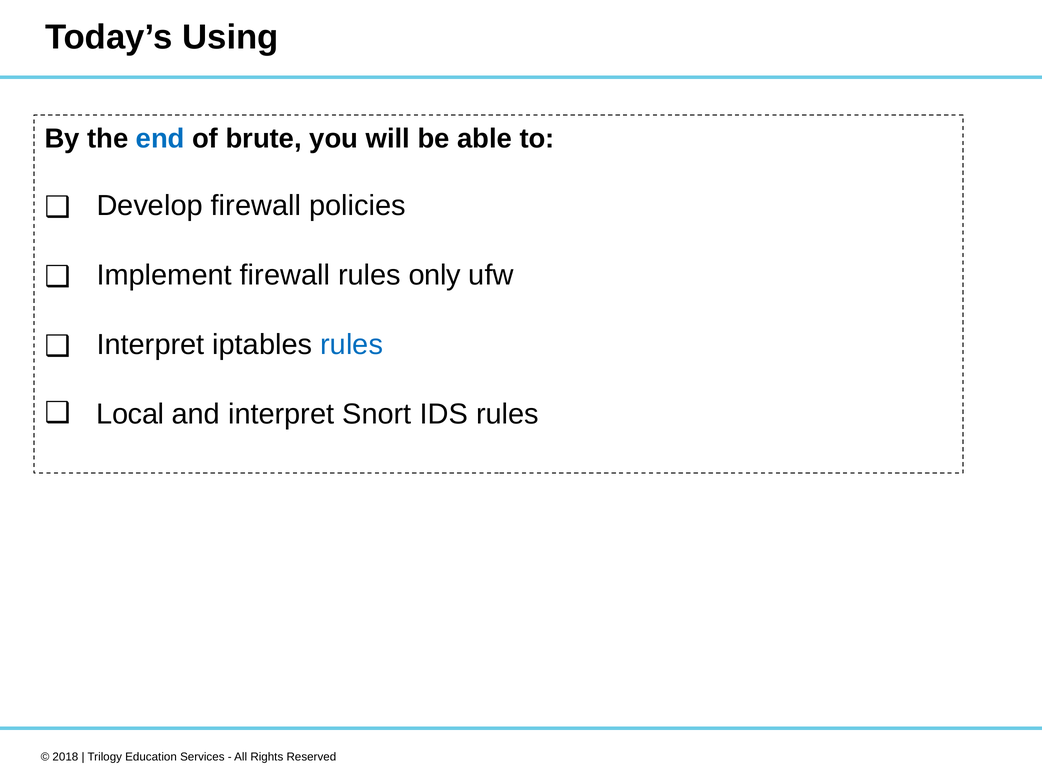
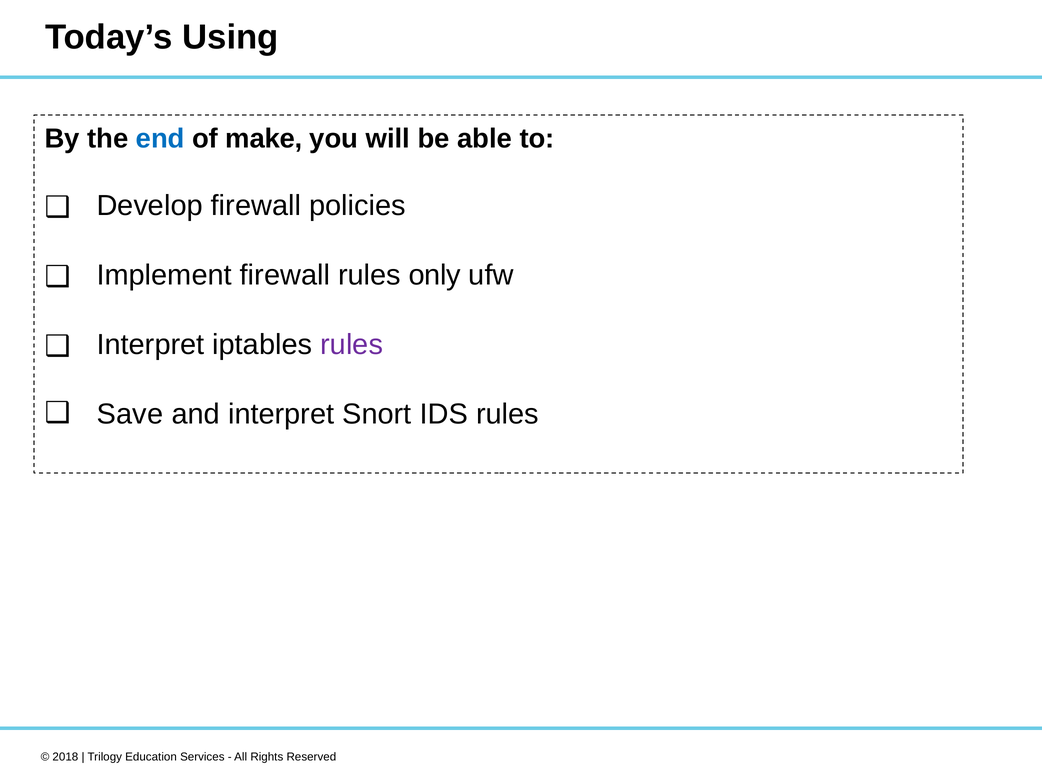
brute: brute -> make
rules at (352, 345) colour: blue -> purple
Local: Local -> Save
